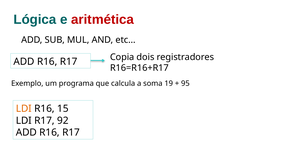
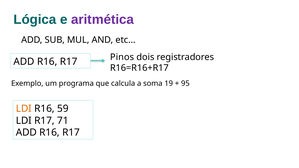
aritmética colour: red -> purple
Copia: Copia -> Pinos
15: 15 -> 59
92: 92 -> 71
